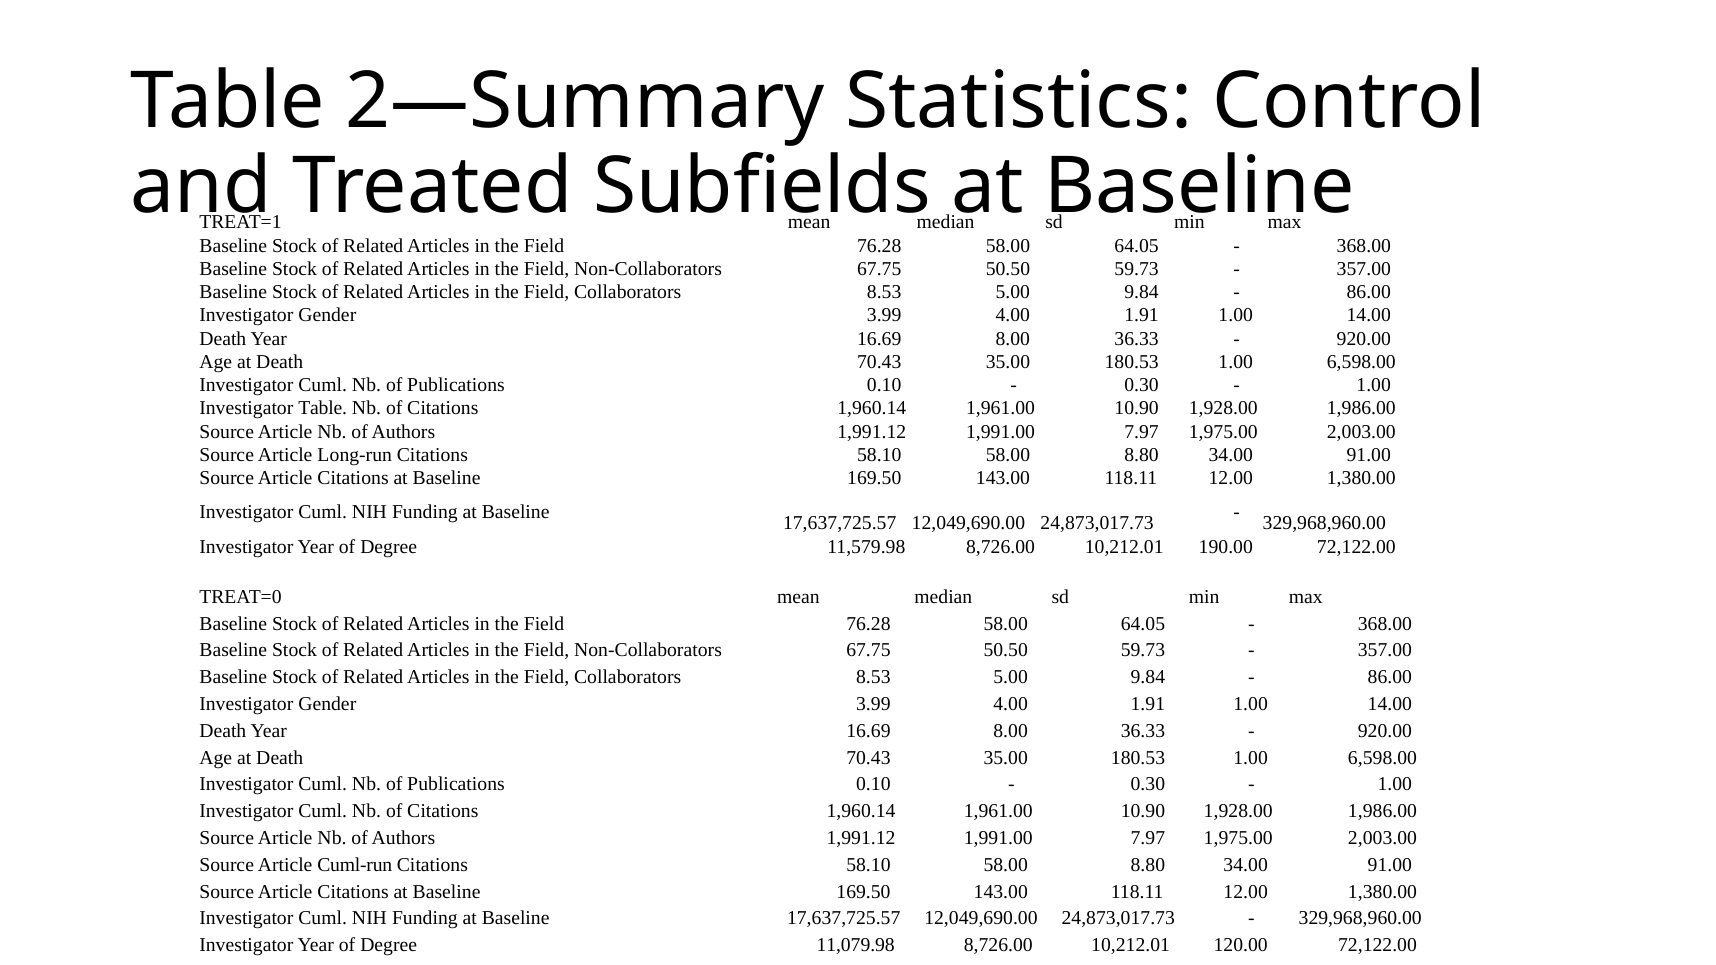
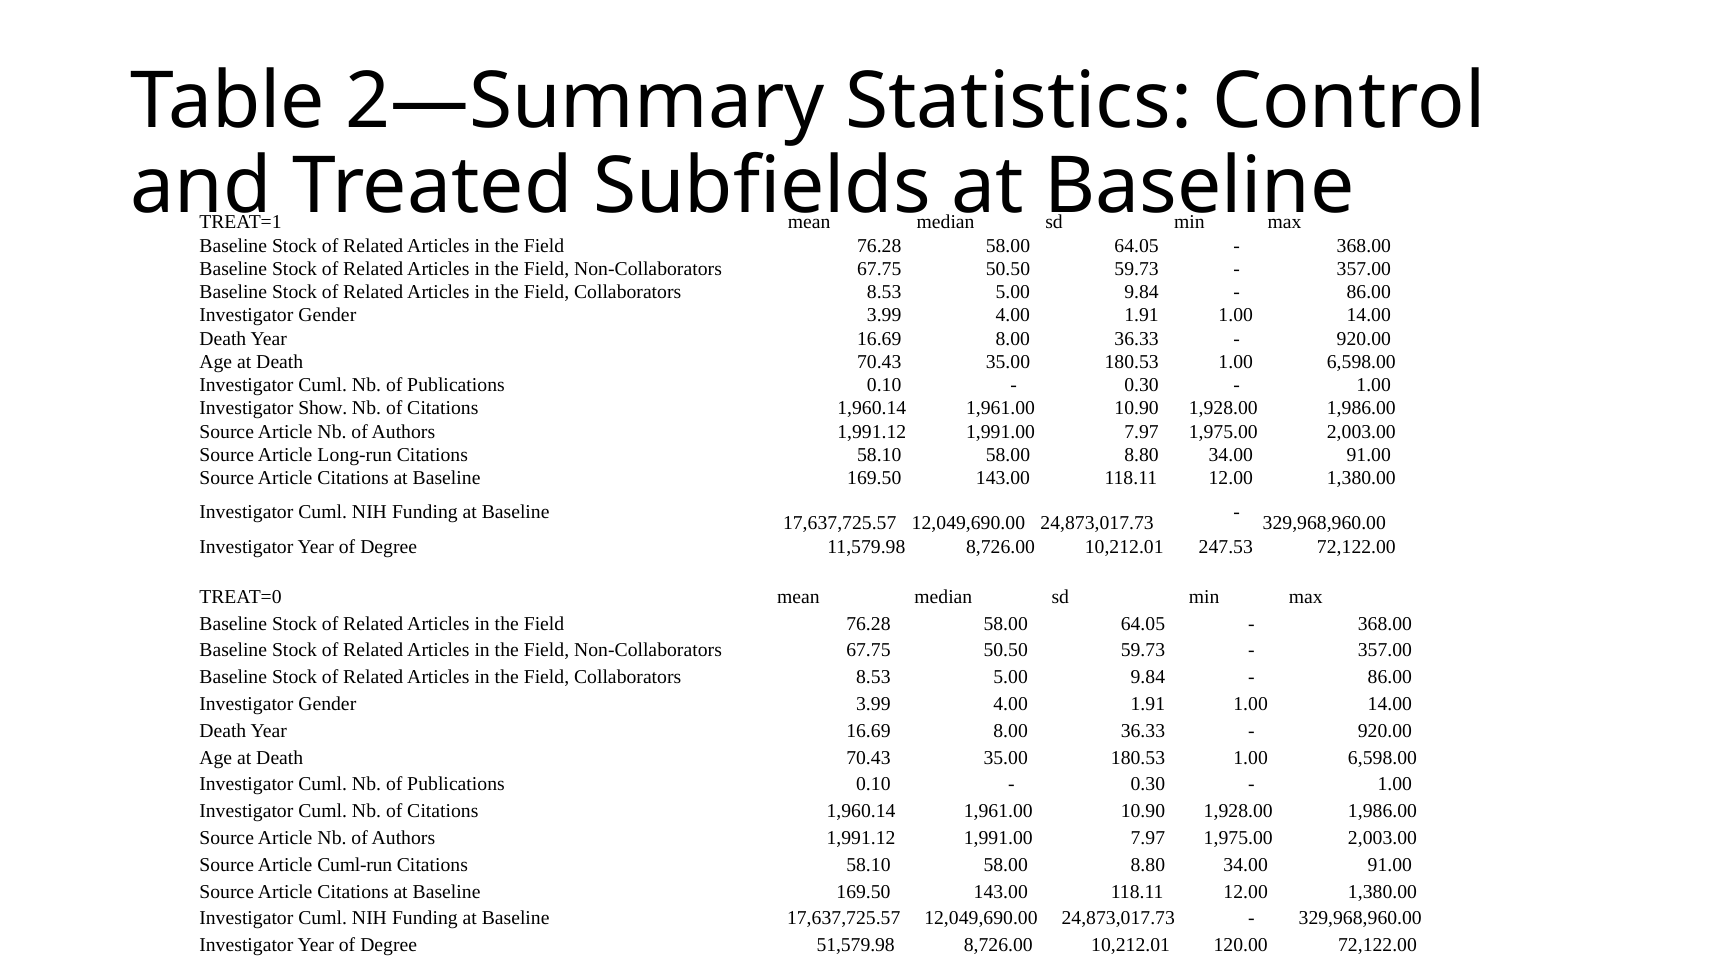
Investigator Table: Table -> Show
190.00: 190.00 -> 247.53
11,079.98: 11,079.98 -> 51,579.98
